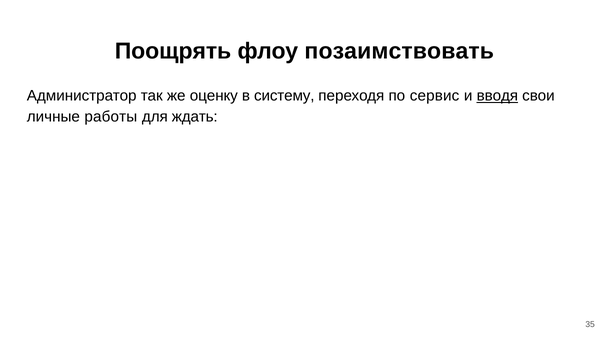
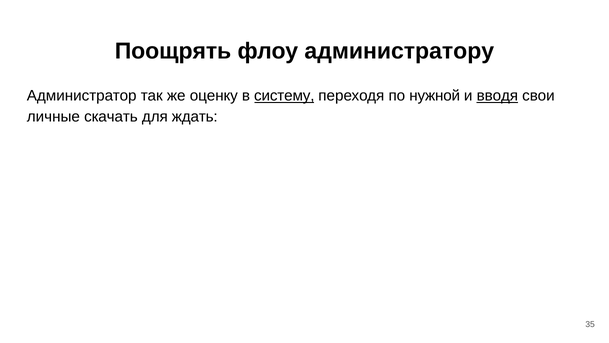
позаимствовать: позаимствовать -> администратору
систему underline: none -> present
сервис: сервис -> нужной
работы: работы -> скачать
